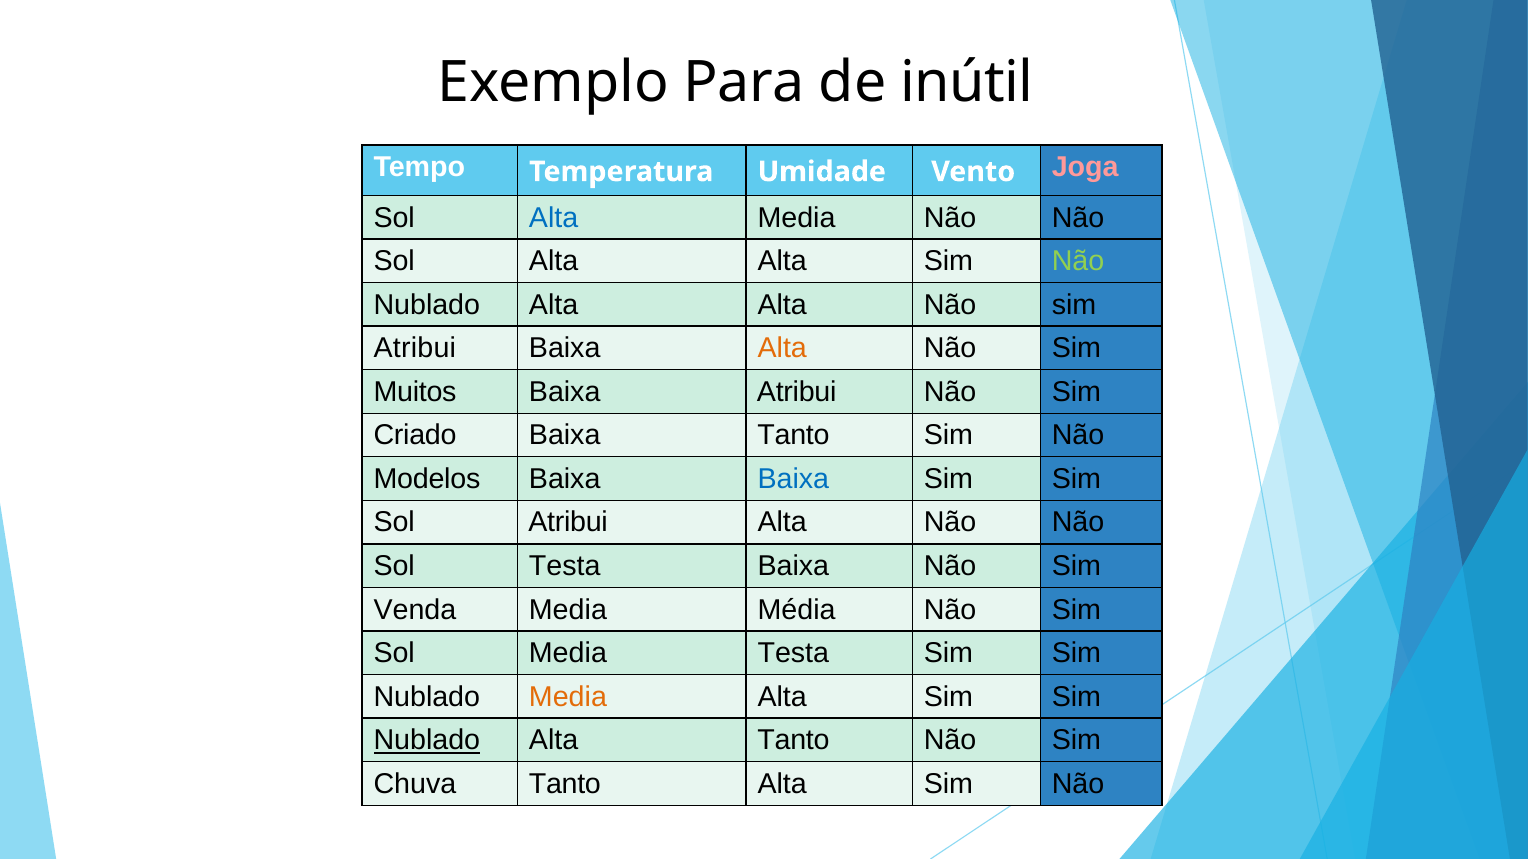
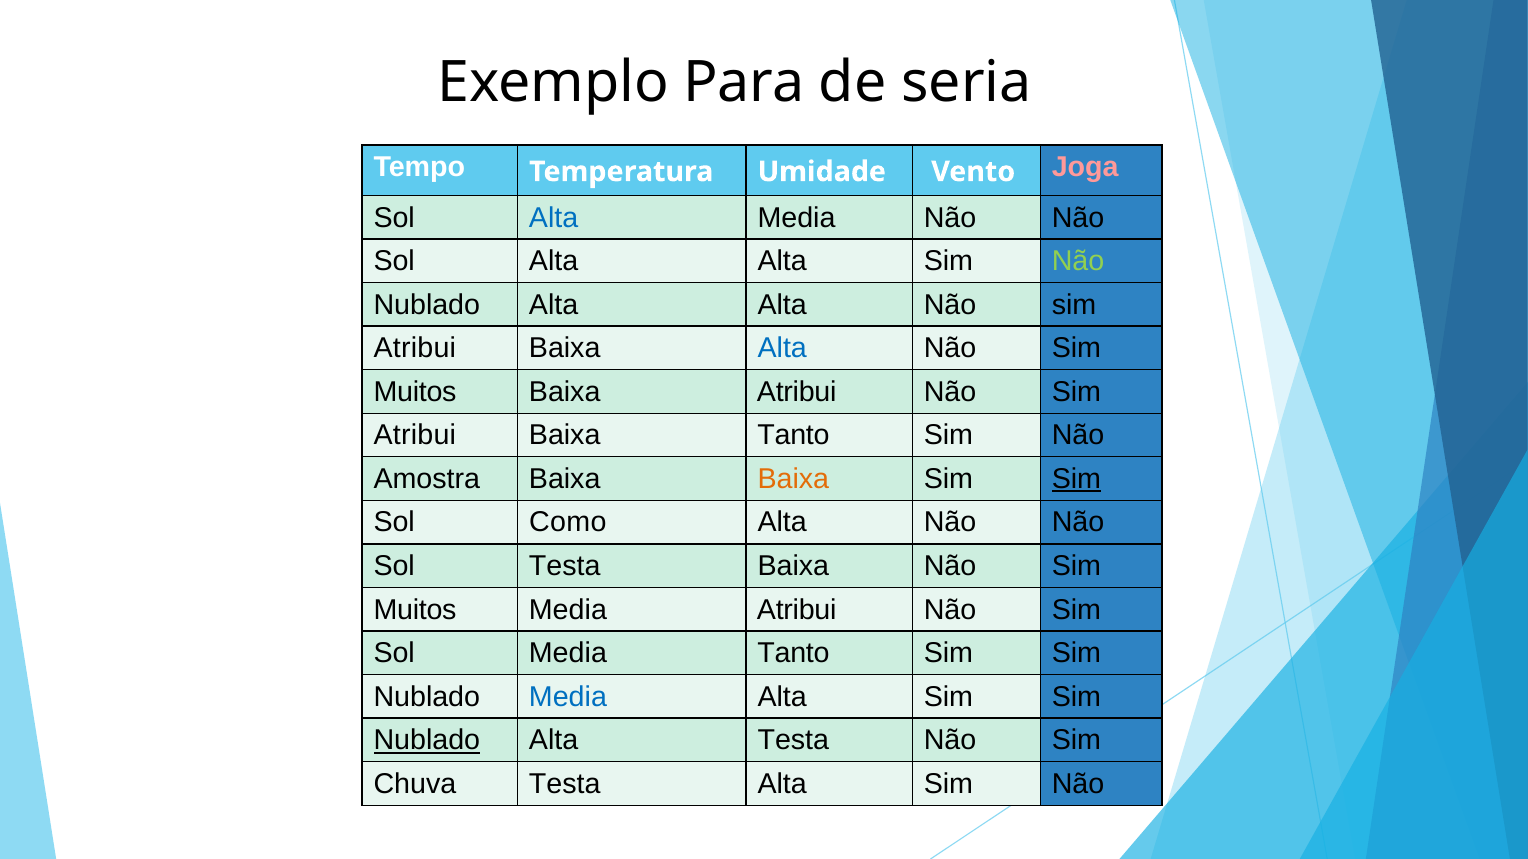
inútil: inútil -> seria
Alta at (782, 349) colour: orange -> blue
Criado at (415, 436): Criado -> Atribui
Modelos: Modelos -> Amostra
Baixa at (793, 479) colour: blue -> orange
Sim at (1076, 479) underline: none -> present
Sol Atribui: Atribui -> Como
Venda at (415, 610): Venda -> Muitos
Media Média: Média -> Atribui
Media Testa: Testa -> Tanto
Media at (568, 697) colour: orange -> blue
Alta Tanto: Tanto -> Testa
Chuva Tanto: Tanto -> Testa
